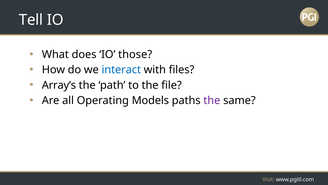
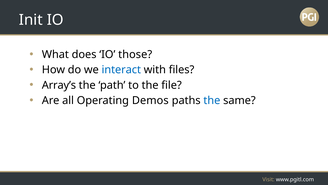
Tell: Tell -> Init
Models: Models -> Demos
the at (212, 100) colour: purple -> blue
